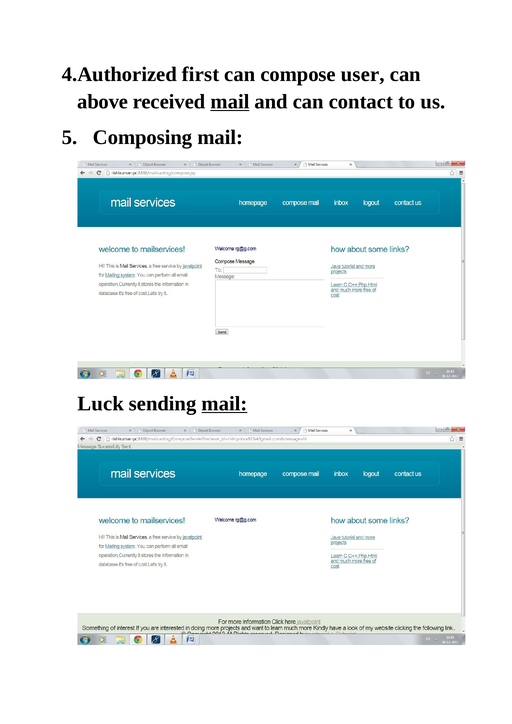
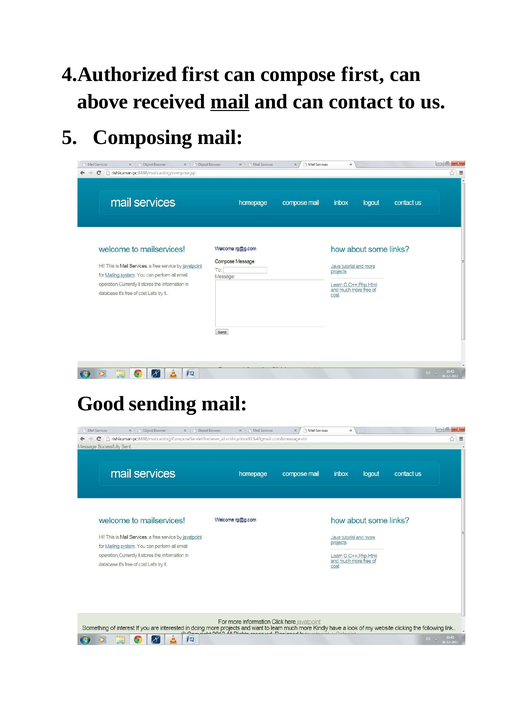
compose user: user -> first
Luck: Luck -> Good
mail at (224, 404) underline: present -> none
